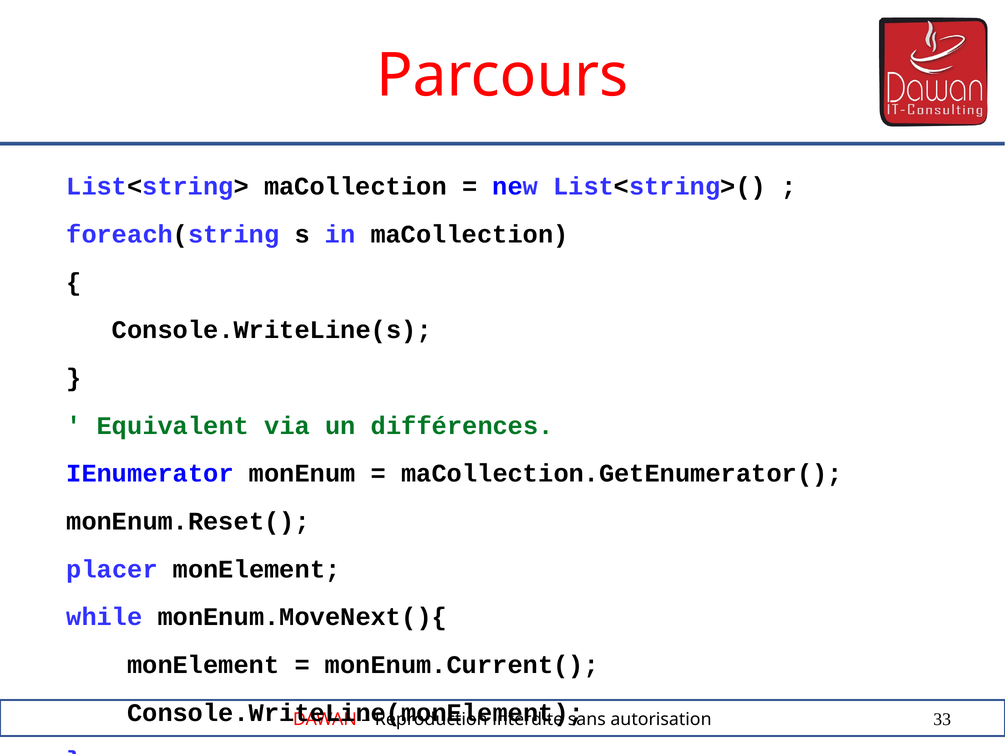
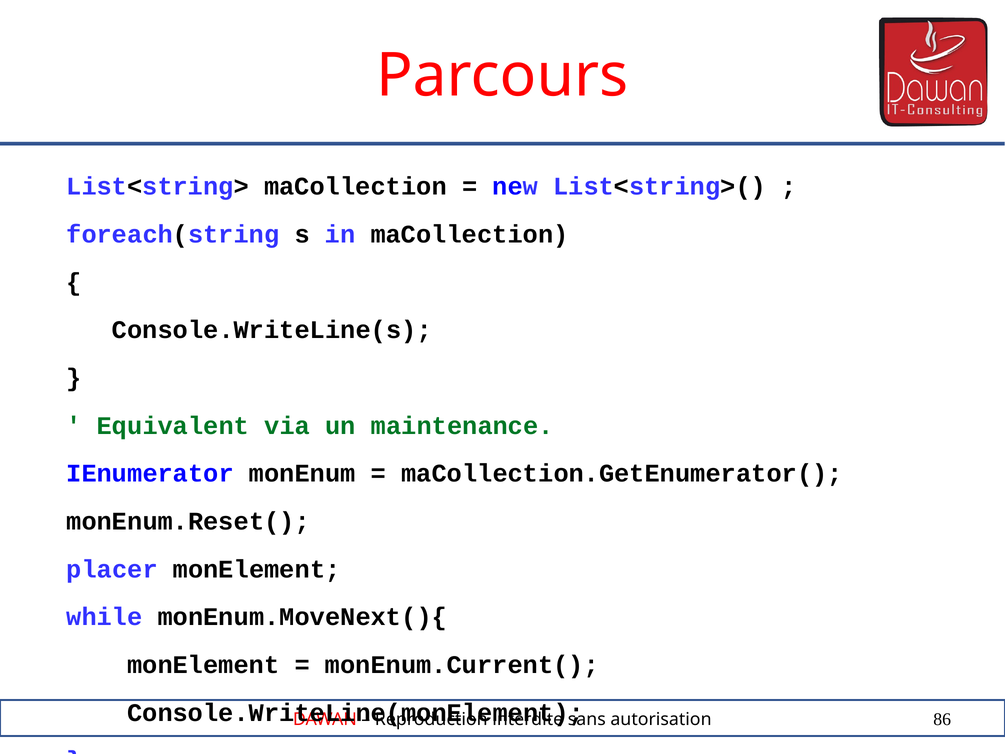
différences: différences -> maintenance
33: 33 -> 86
